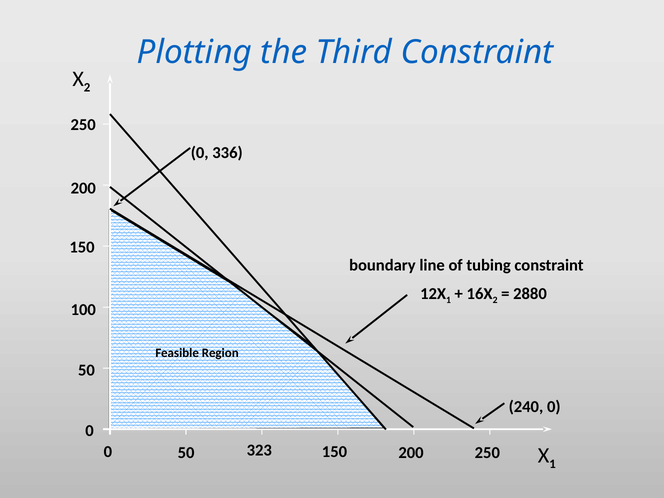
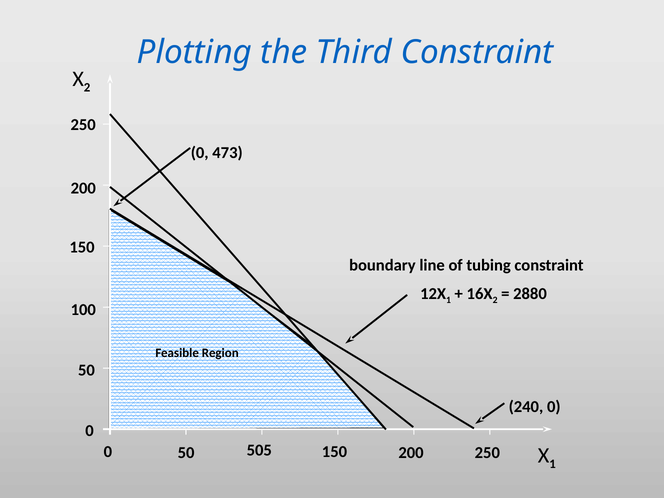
336: 336 -> 473
323: 323 -> 505
